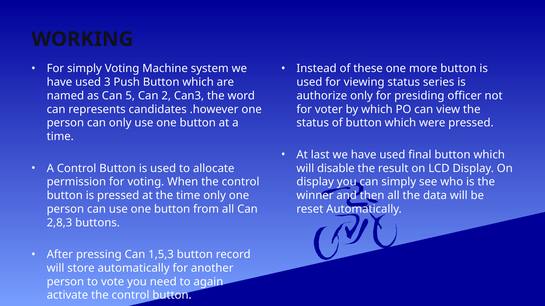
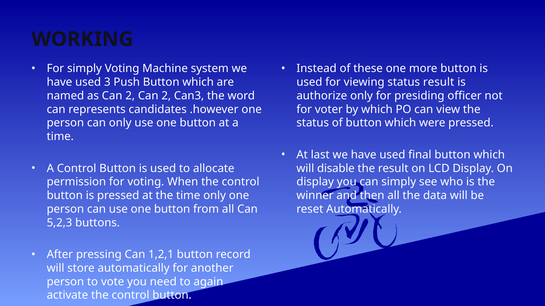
status series: series -> result
as Can 5: 5 -> 2
2,8,3: 2,8,3 -> 5,2,3
1,5,3: 1,5,3 -> 1,2,1
